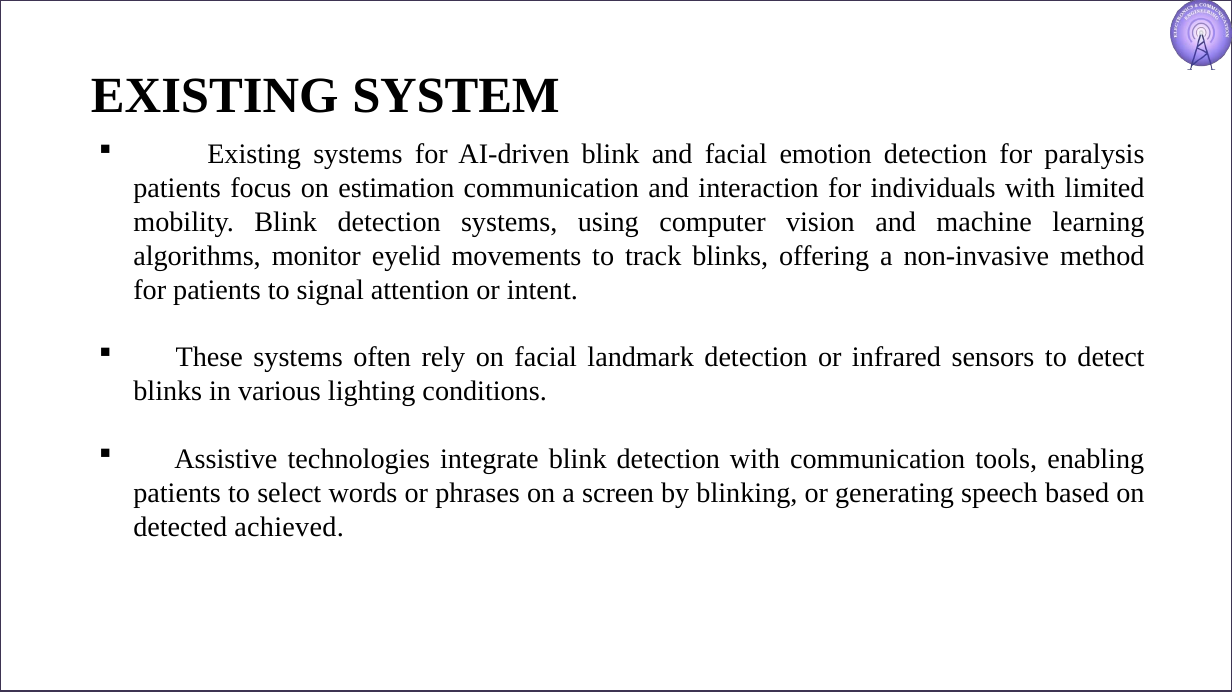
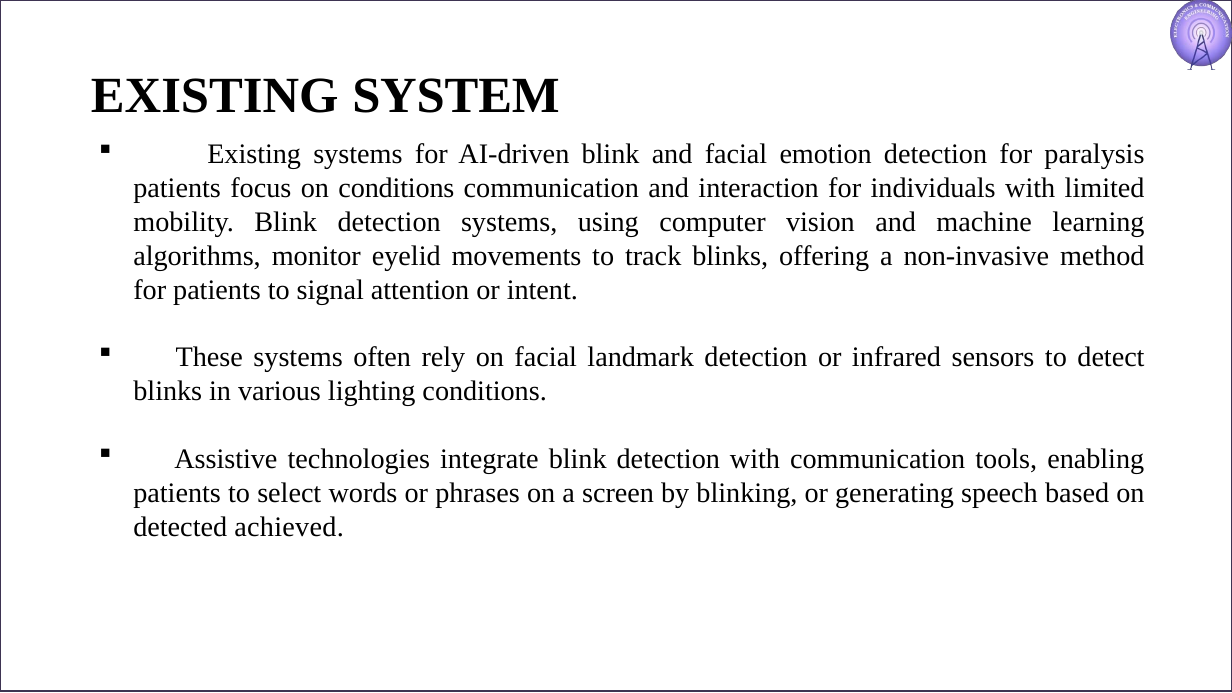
on estimation: estimation -> conditions
